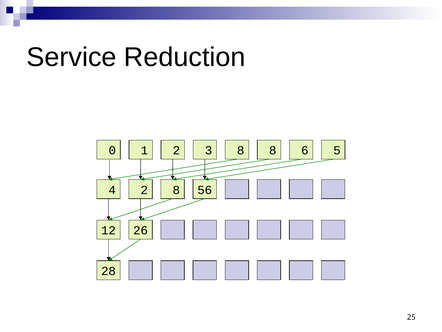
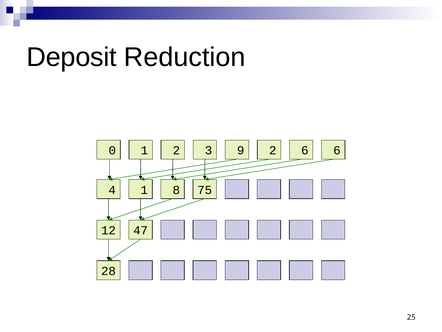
Service: Service -> Deposit
3 8: 8 -> 9
1 8: 8 -> 2
6 5: 5 -> 6
4 2: 2 -> 1
56: 56 -> 75
26: 26 -> 47
